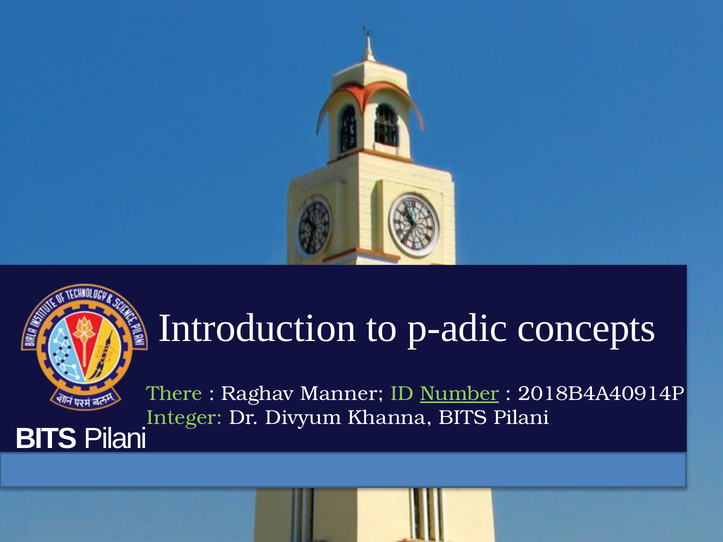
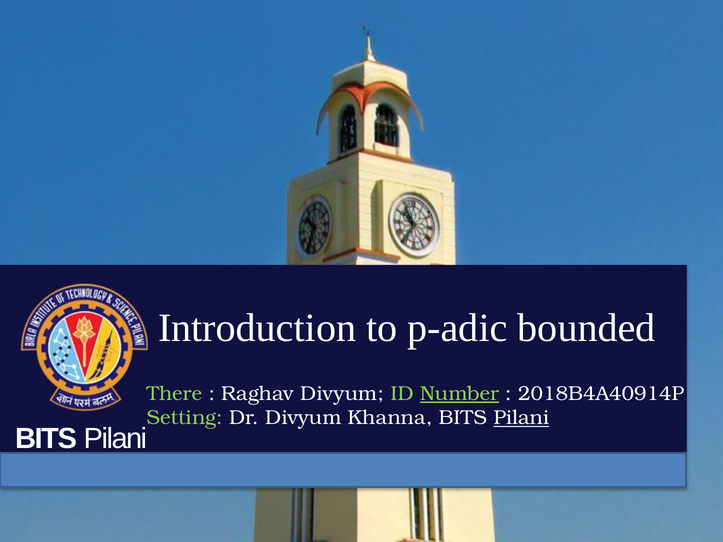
concepts: concepts -> bounded
Raghav Manner: Manner -> Divyum
Integer: Integer -> Setting
Pilani at (521, 418) underline: none -> present
